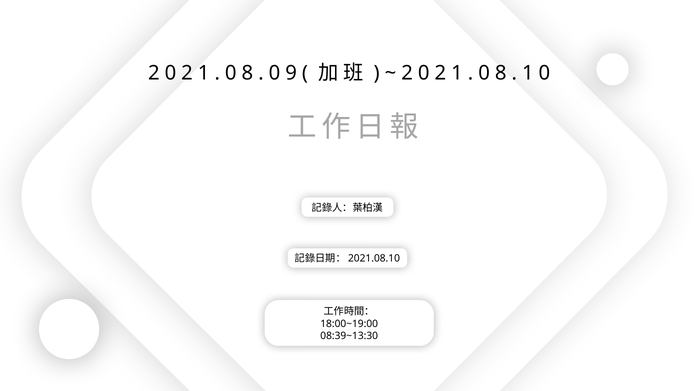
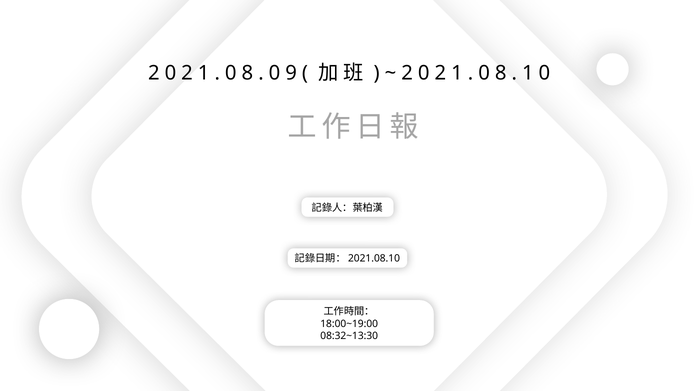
08:39~13:30: 08:39~13:30 -> 08:32~13:30
